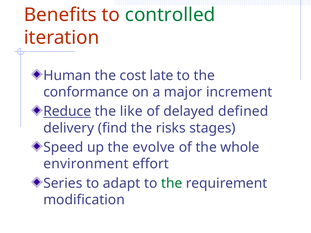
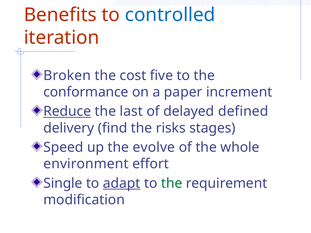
controlled colour: green -> blue
Human: Human -> Broken
late: late -> five
major: major -> paper
like: like -> last
Series: Series -> Single
adapt underline: none -> present
